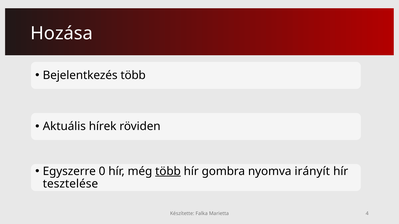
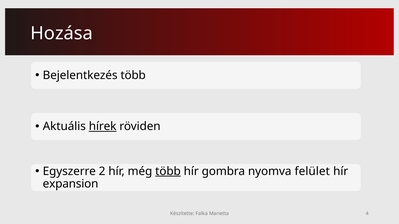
hírek underline: none -> present
0: 0 -> 2
irányít: irányít -> felület
tesztelése: tesztelése -> expansion
